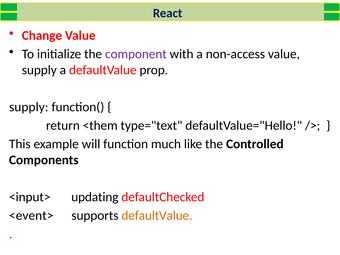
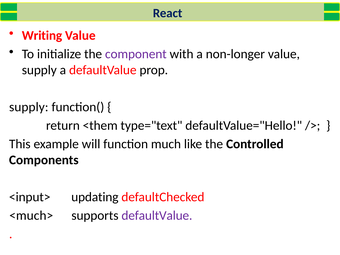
Change: Change -> Writing
non-access: non-access -> non-longer
<event>: <event> -> <much>
defaultValue at (157, 216) colour: orange -> purple
